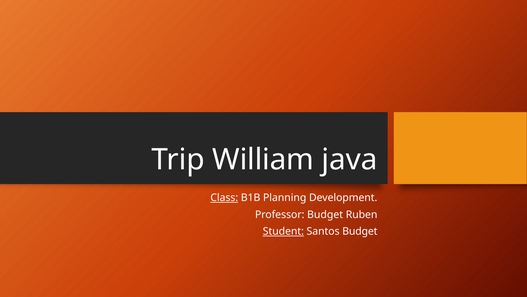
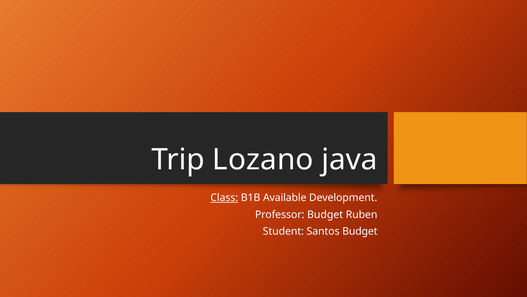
William: William -> Lozano
Planning: Planning -> Available
Student underline: present -> none
